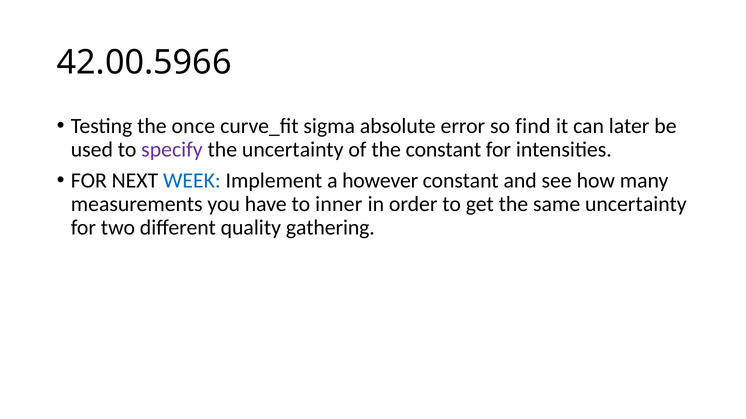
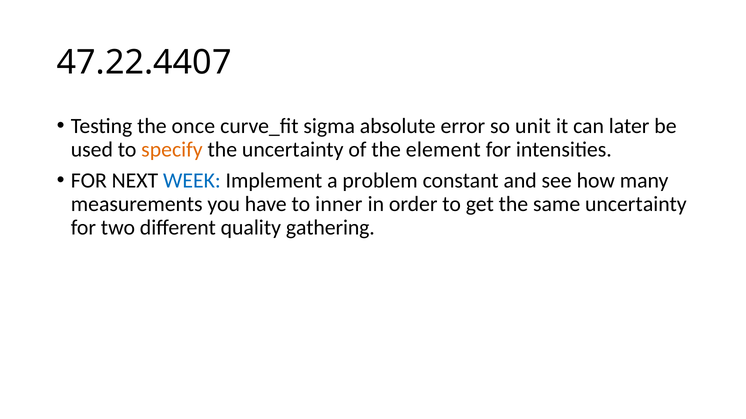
42.00.5966: 42.00.5966 -> 47.22.4407
find: find -> unit
specify colour: purple -> orange
the constant: constant -> element
however: however -> problem
